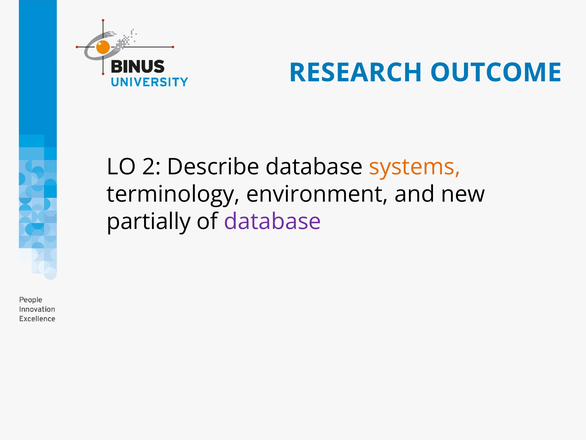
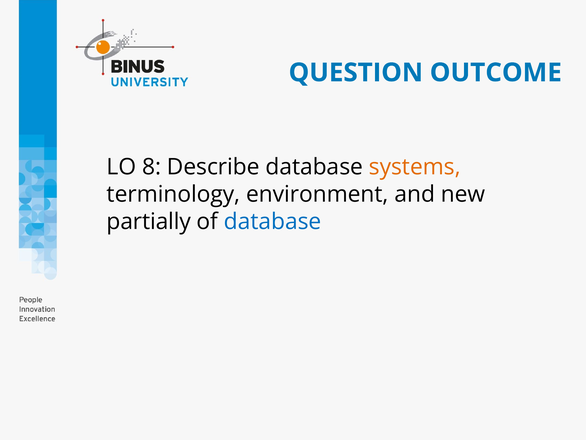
RESEARCH: RESEARCH -> QUESTION
2: 2 -> 8
database at (273, 221) colour: purple -> blue
